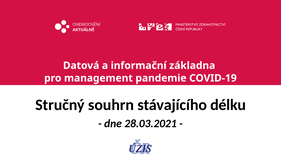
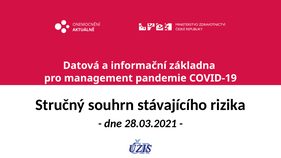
délku: délku -> rizika
